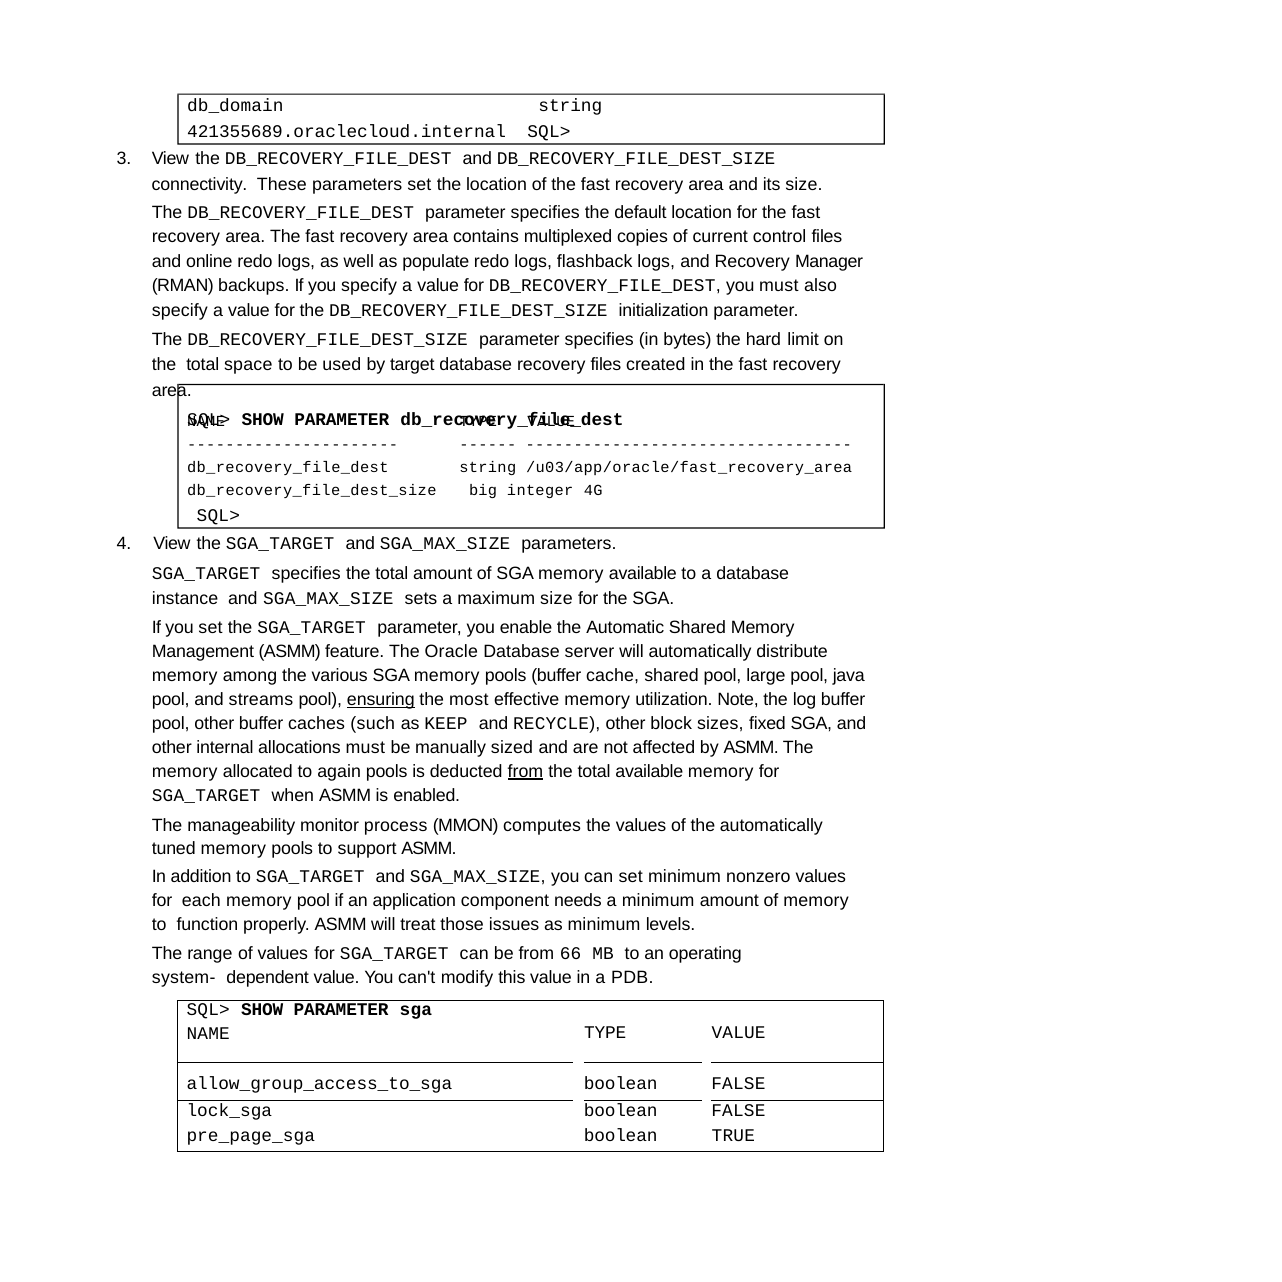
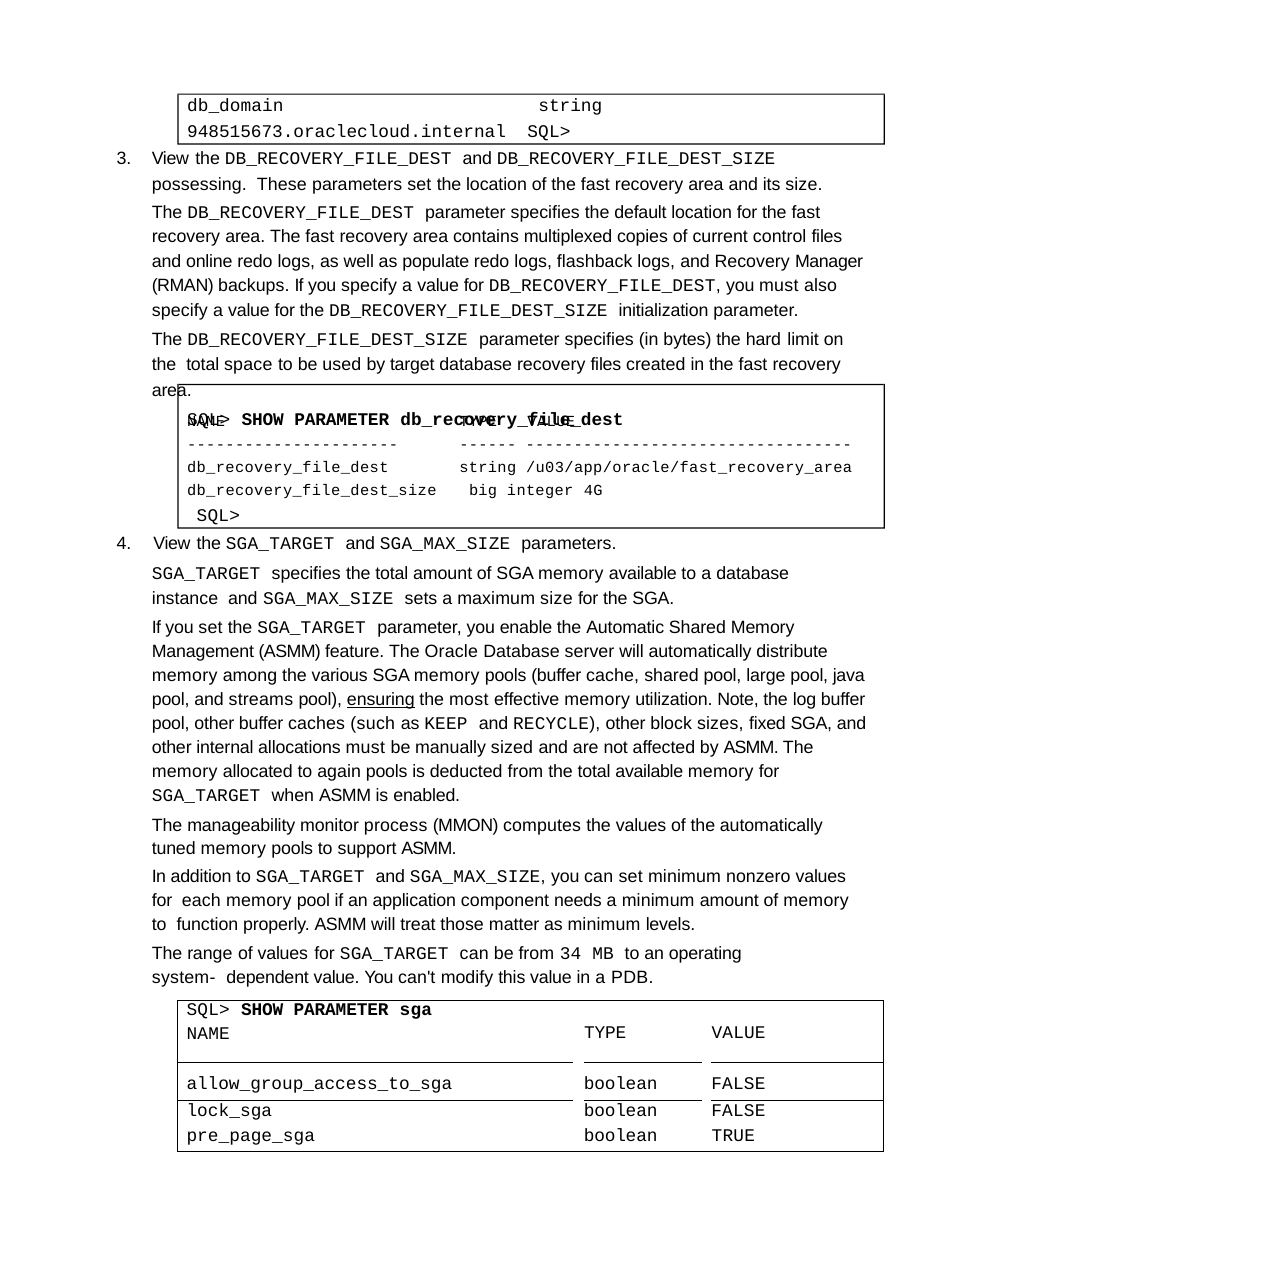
421355689.oraclecloud.internal: 421355689.oraclecloud.internal -> 948515673.oraclecloud.internal
connectivity: connectivity -> possessing
from at (525, 771) underline: present -> none
issues: issues -> matter
66: 66 -> 34
